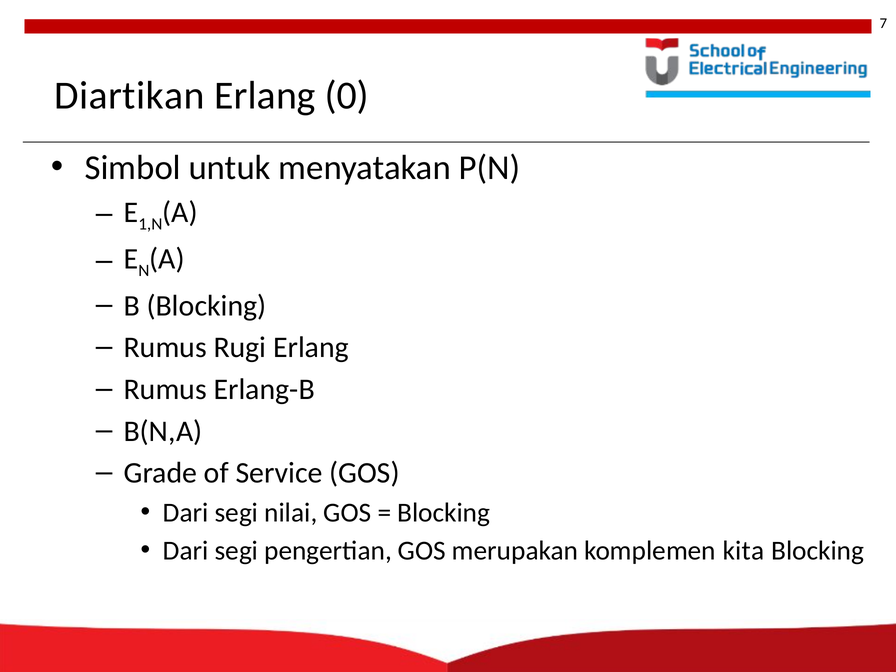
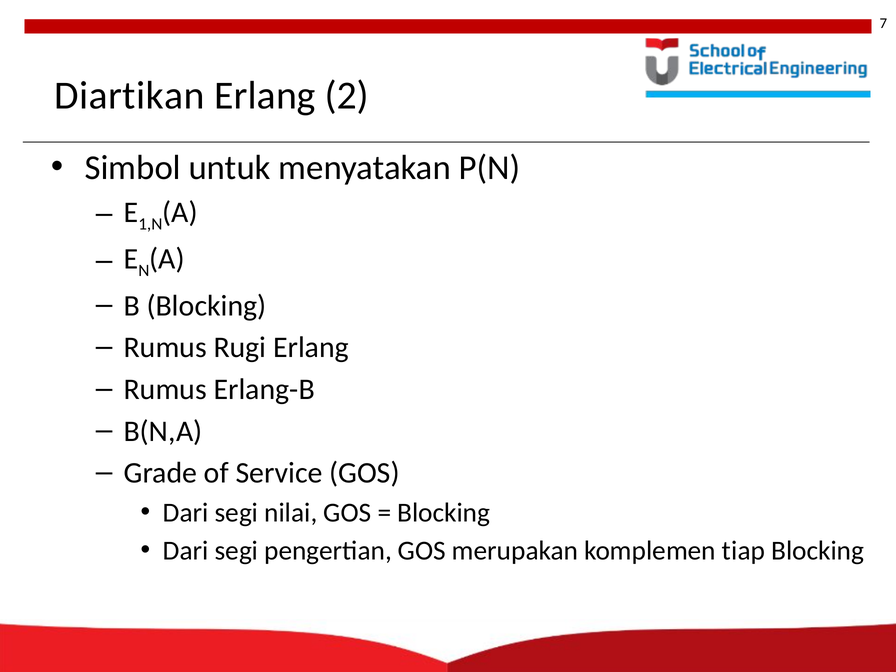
0: 0 -> 2
kita: kita -> tiap
